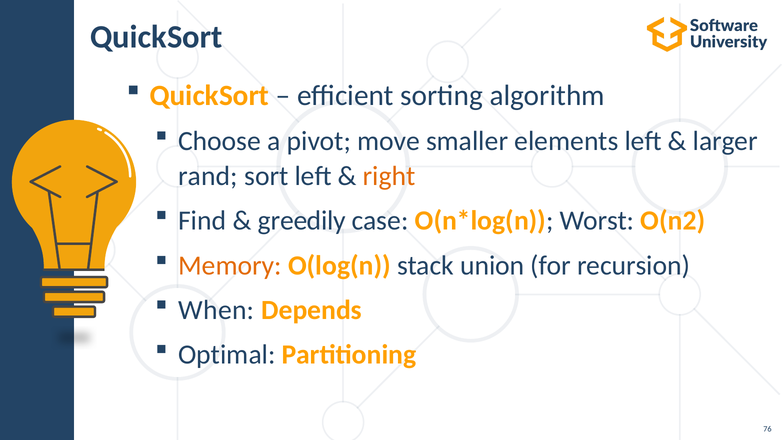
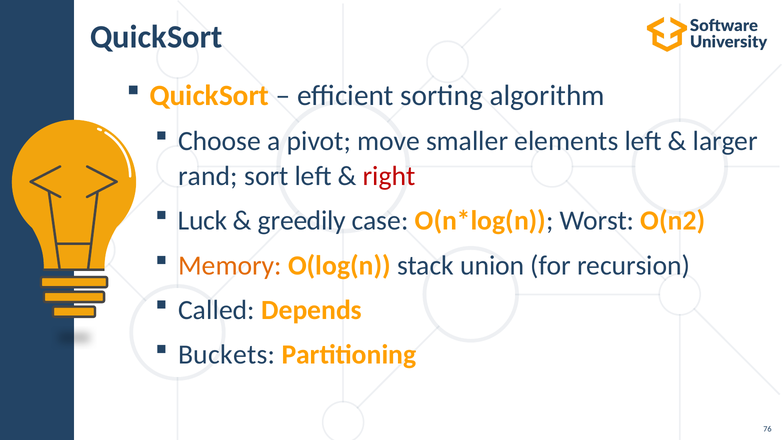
right colour: orange -> red
Find: Find -> Luck
When: When -> Called
Optimal: Optimal -> Buckets
